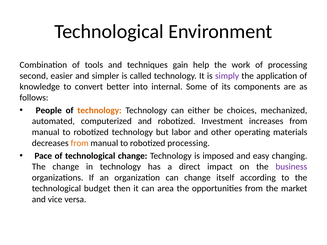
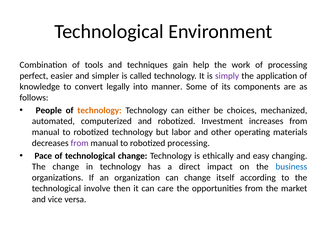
second: second -> perfect
better: better -> legally
internal: internal -> manner
from at (80, 143) colour: orange -> purple
imposed: imposed -> ethically
business colour: purple -> blue
budget: budget -> involve
area: area -> care
